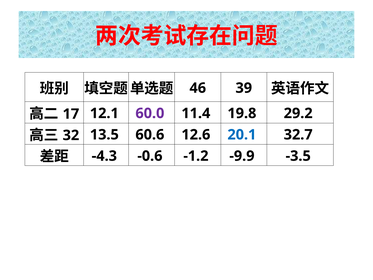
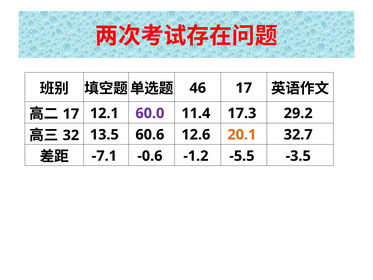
46 39: 39 -> 17
19.8: 19.8 -> 17.3
20.1 colour: blue -> orange
-4.3: -4.3 -> -7.1
-9.9: -9.9 -> -5.5
